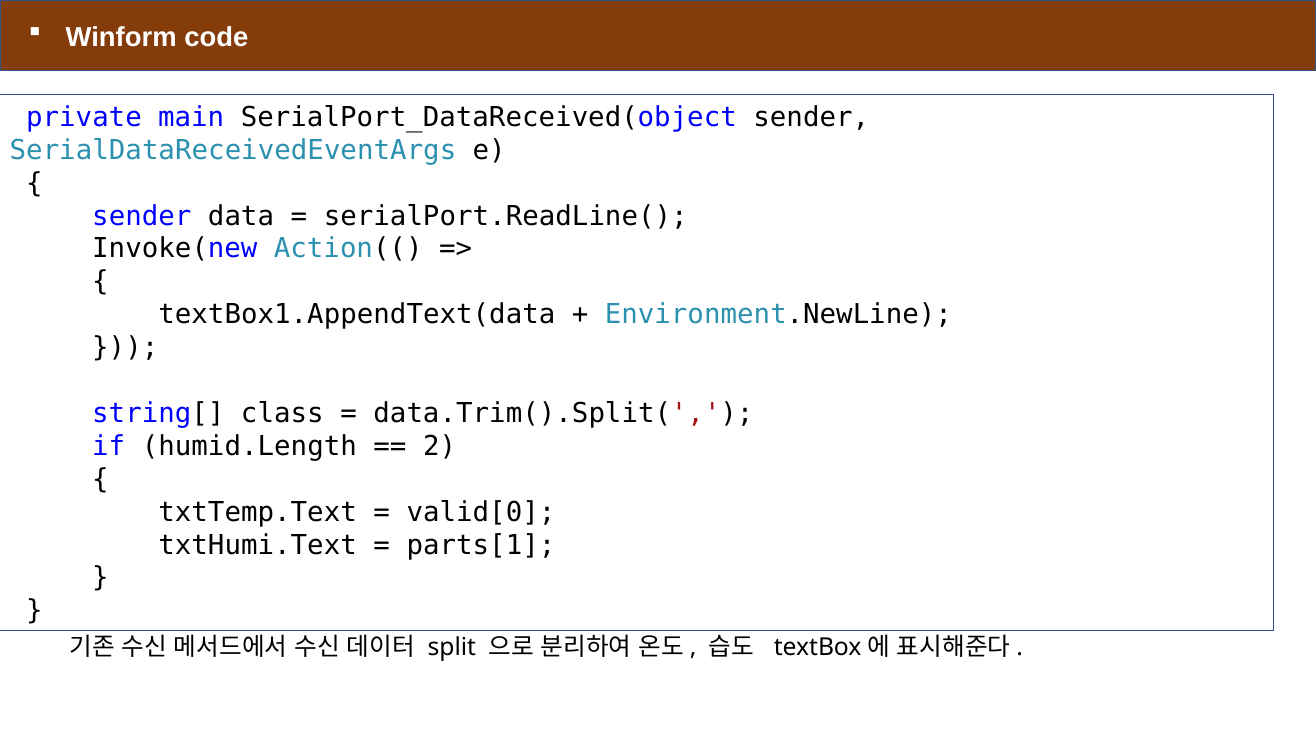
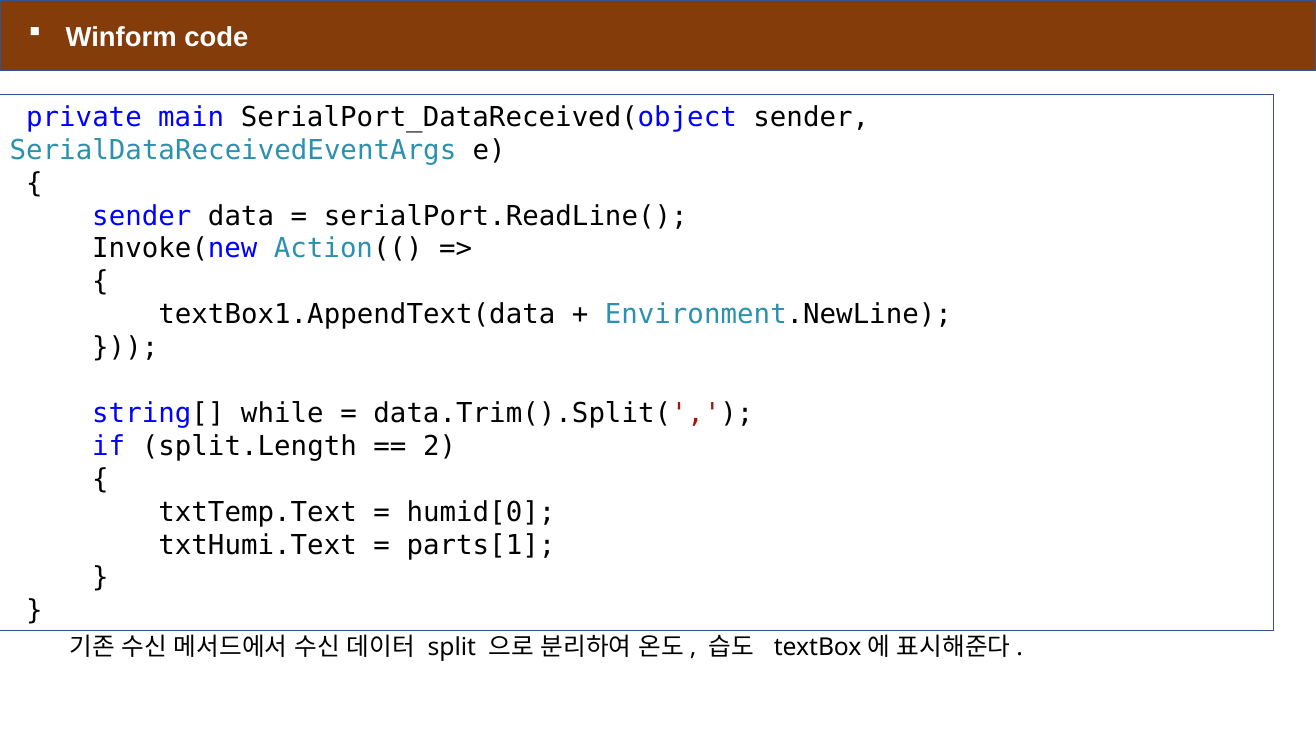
class: class -> while
humid.Length: humid.Length -> split.Length
valid[0: valid[0 -> humid[0
